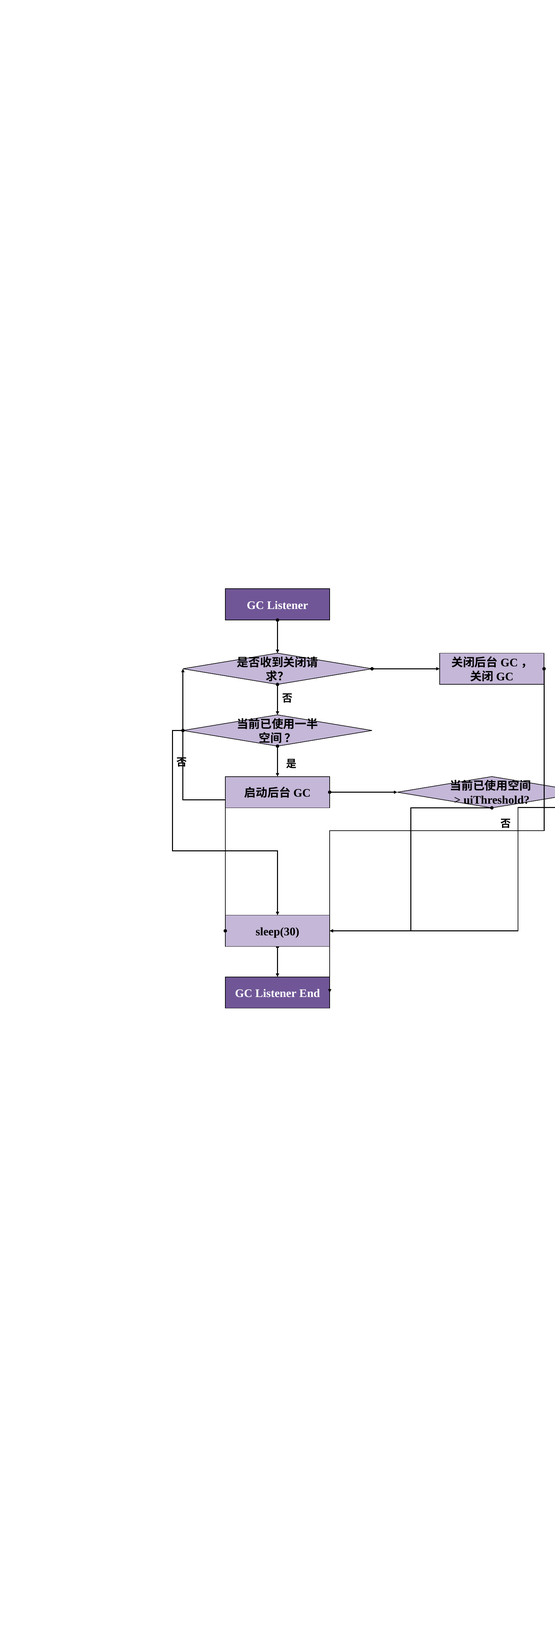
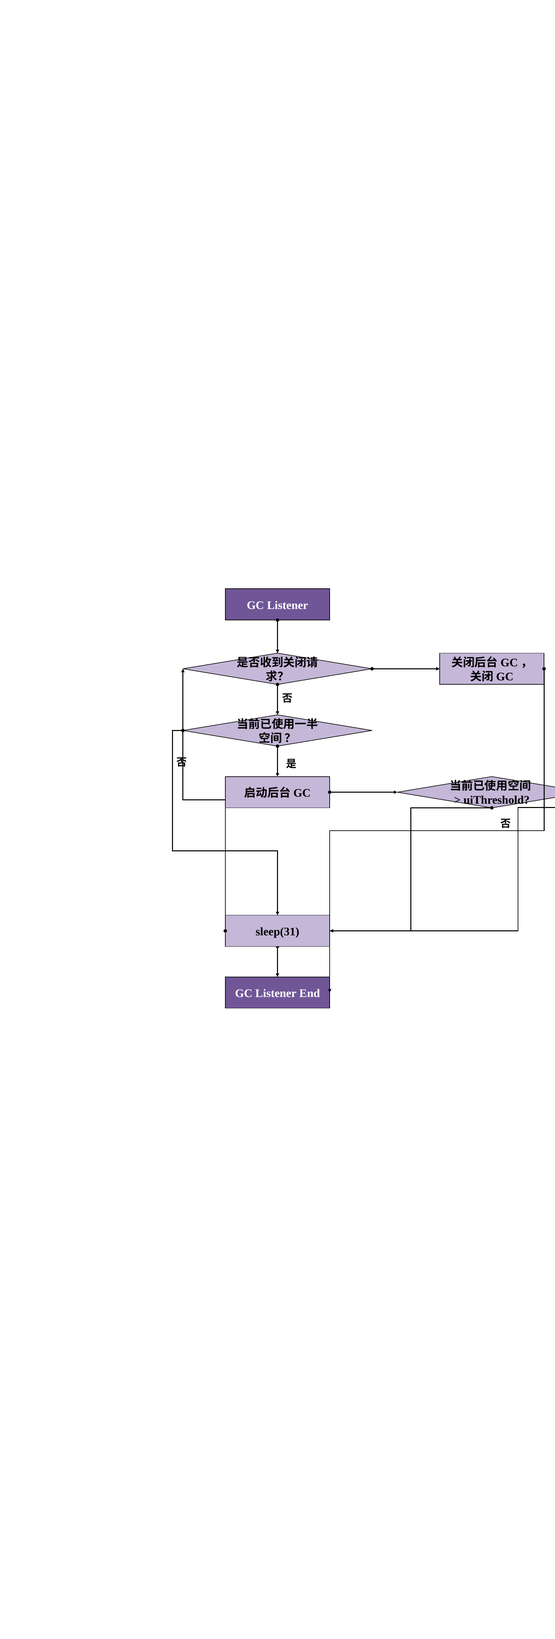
sleep(30: sleep(30 -> sleep(31
